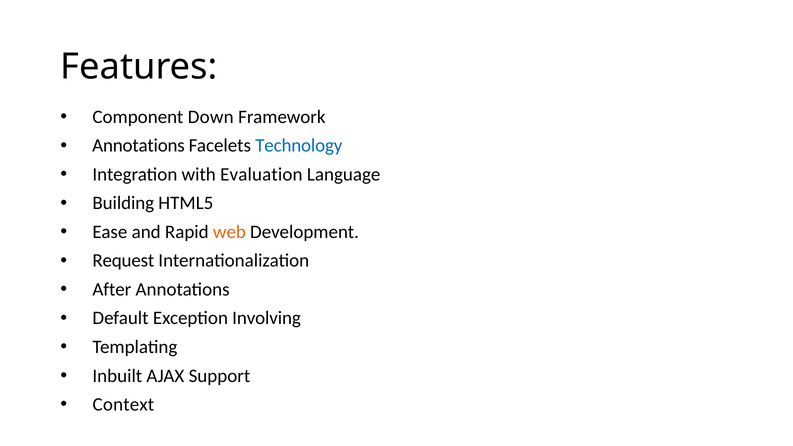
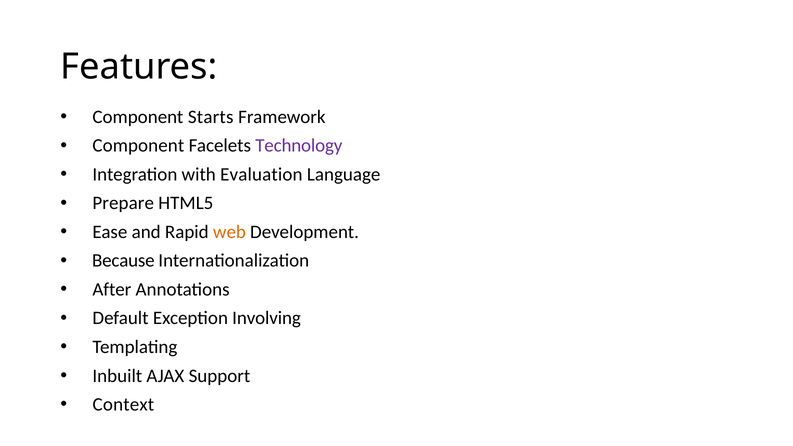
Down: Down -> Starts
Annotations at (139, 146): Annotations -> Component
Technology colour: blue -> purple
Building: Building -> Prepare
Request: Request -> Because
